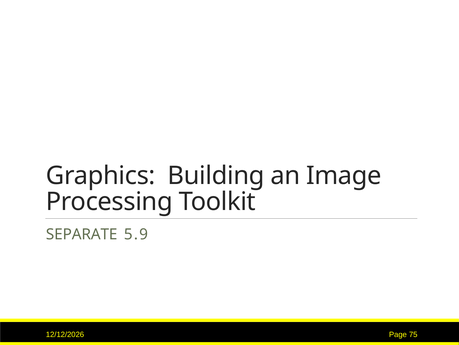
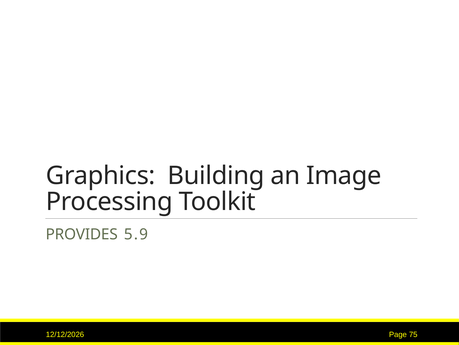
SEPARATE: SEPARATE -> PROVIDES
